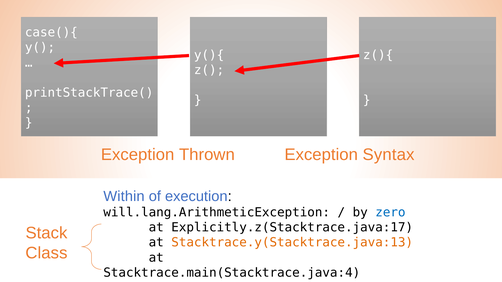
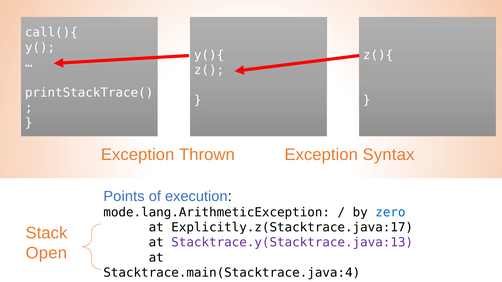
case(){: case(){ -> call(){
Within: Within -> Points
will.lang.ArithmeticException: will.lang.ArithmeticException -> mode.lang.ArithmeticException
Stacktrace.y(Stacktrace.java:13 colour: orange -> purple
Class: Class -> Open
